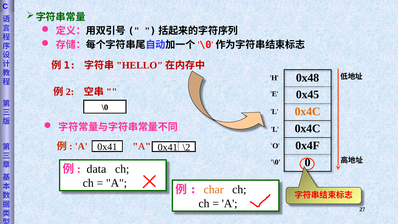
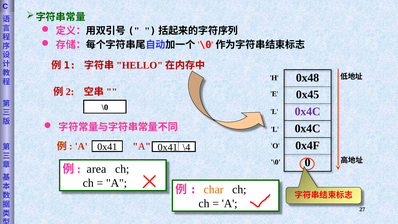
0x4C at (308, 112) colour: orange -> purple
\2: \2 -> \4
data: data -> area
